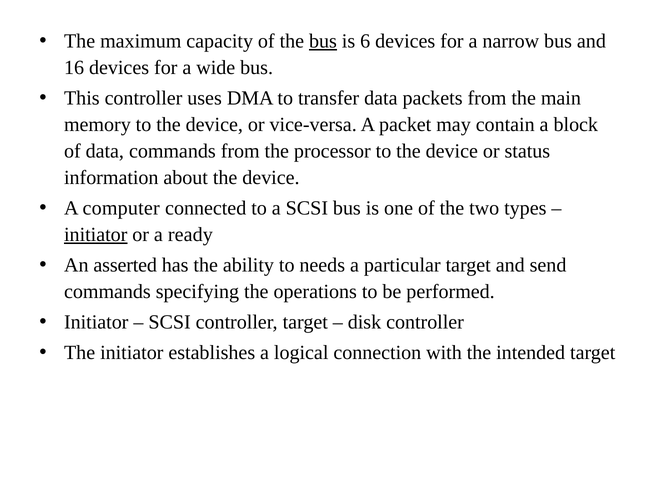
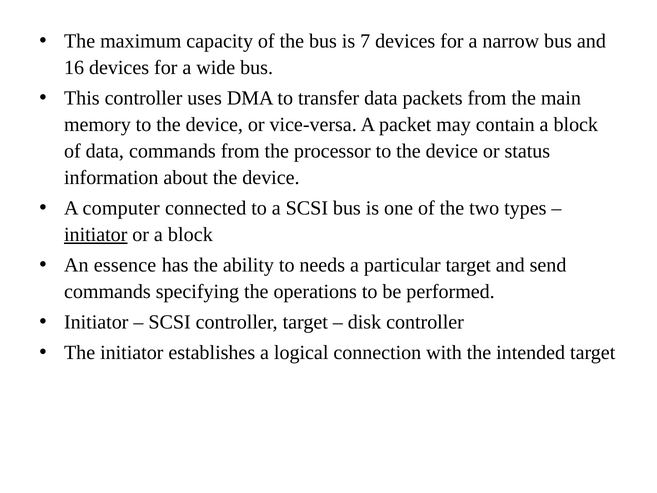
bus at (323, 41) underline: present -> none
6: 6 -> 7
or a ready: ready -> block
asserted: asserted -> essence
